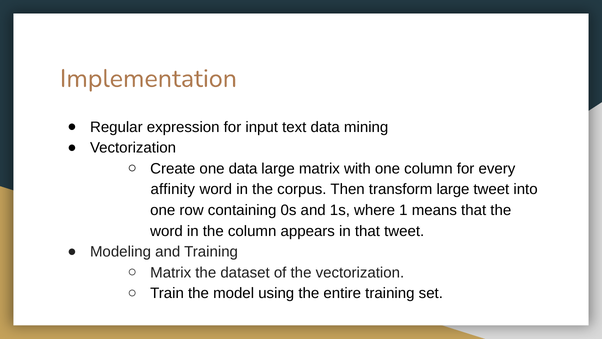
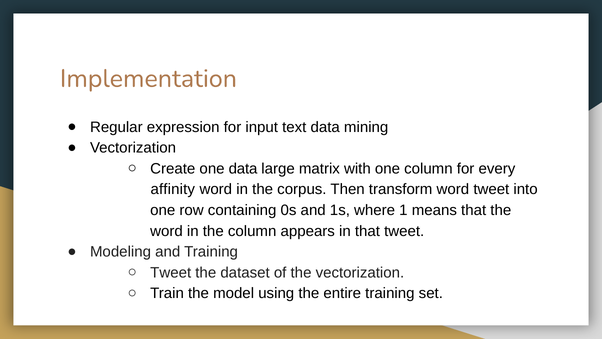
transform large: large -> word
Matrix at (171, 272): Matrix -> Tweet
